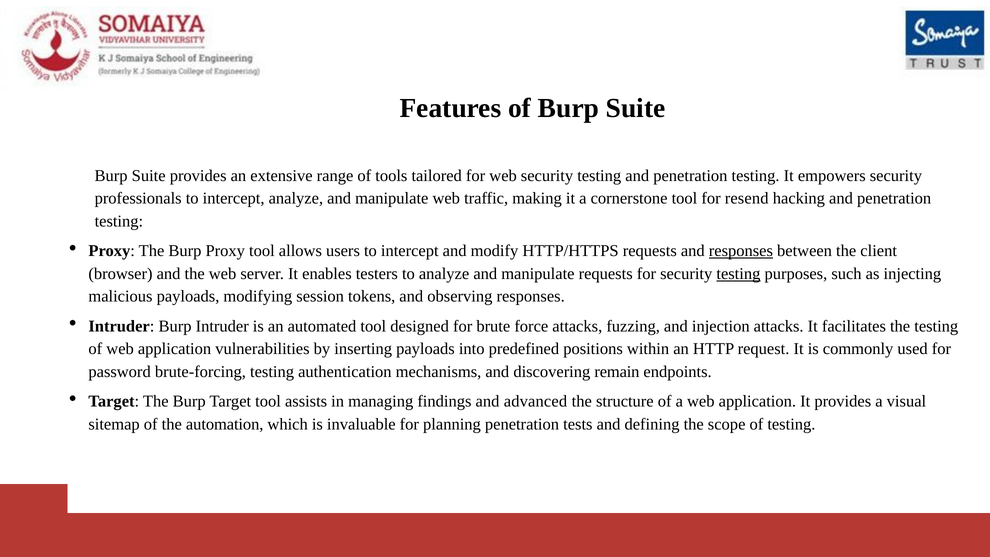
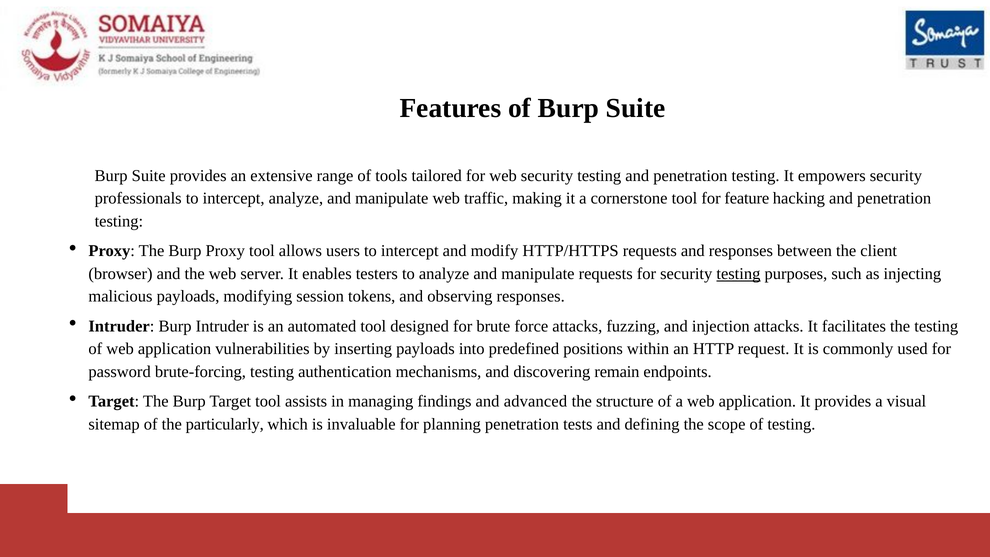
resend: resend -> feature
responses at (741, 251) underline: present -> none
automation: automation -> particularly
